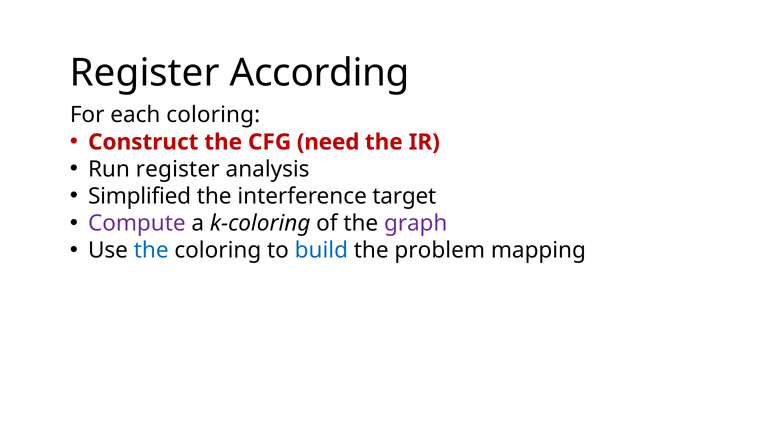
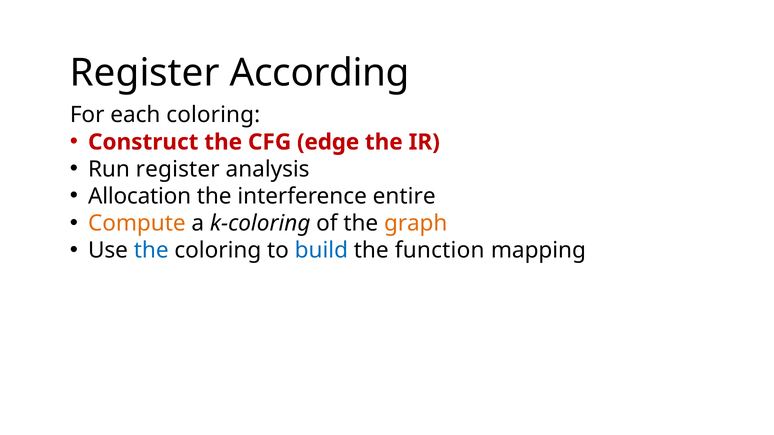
need: need -> edge
Simplified: Simplified -> Allocation
target: target -> entire
Compute colour: purple -> orange
graph colour: purple -> orange
problem: problem -> function
